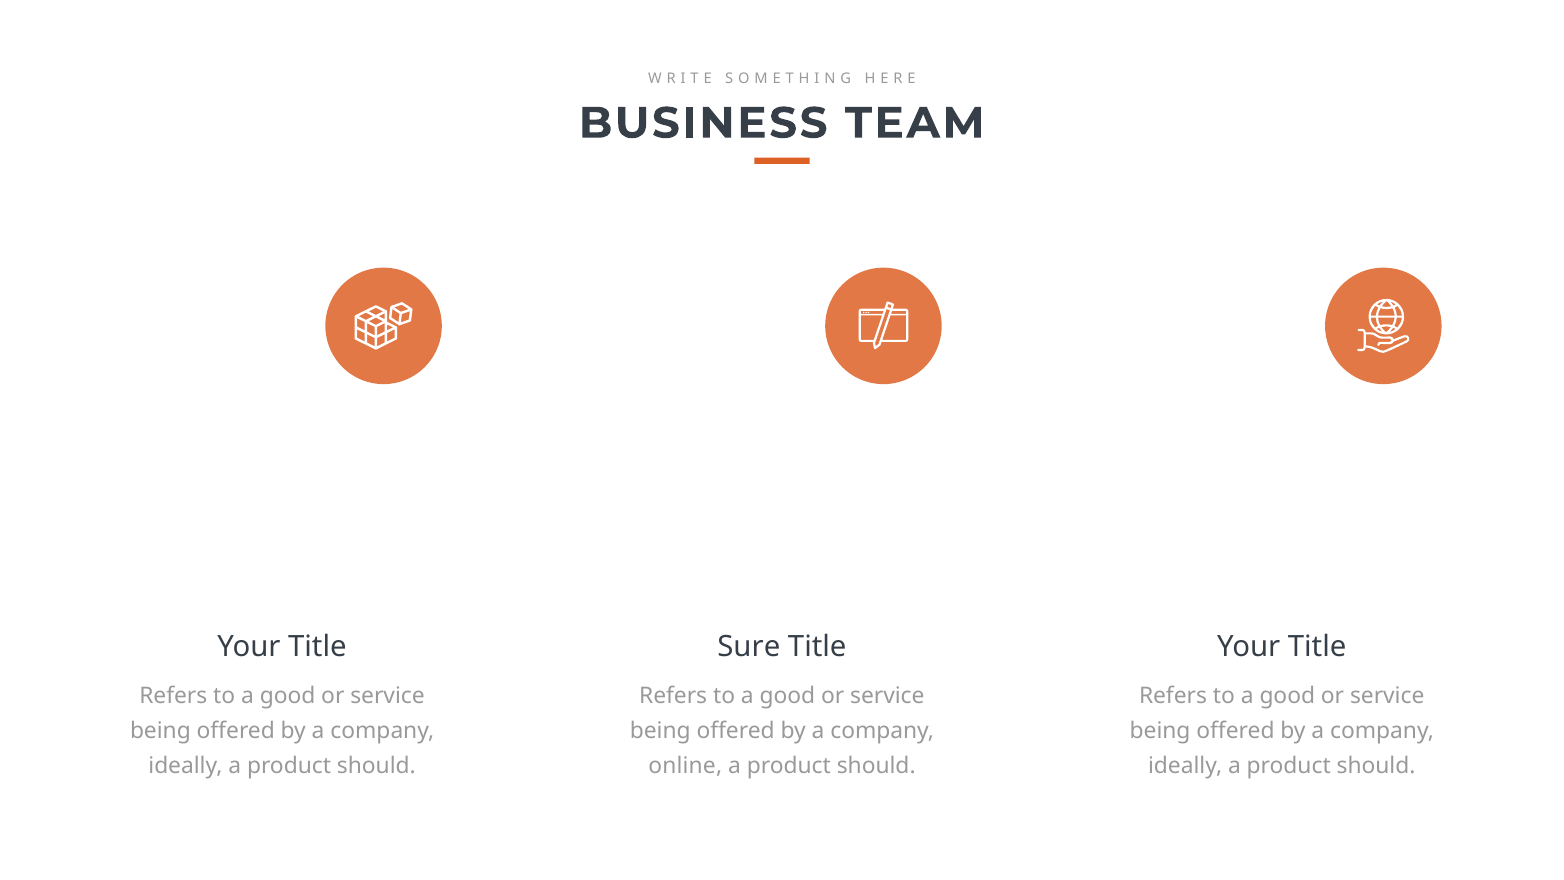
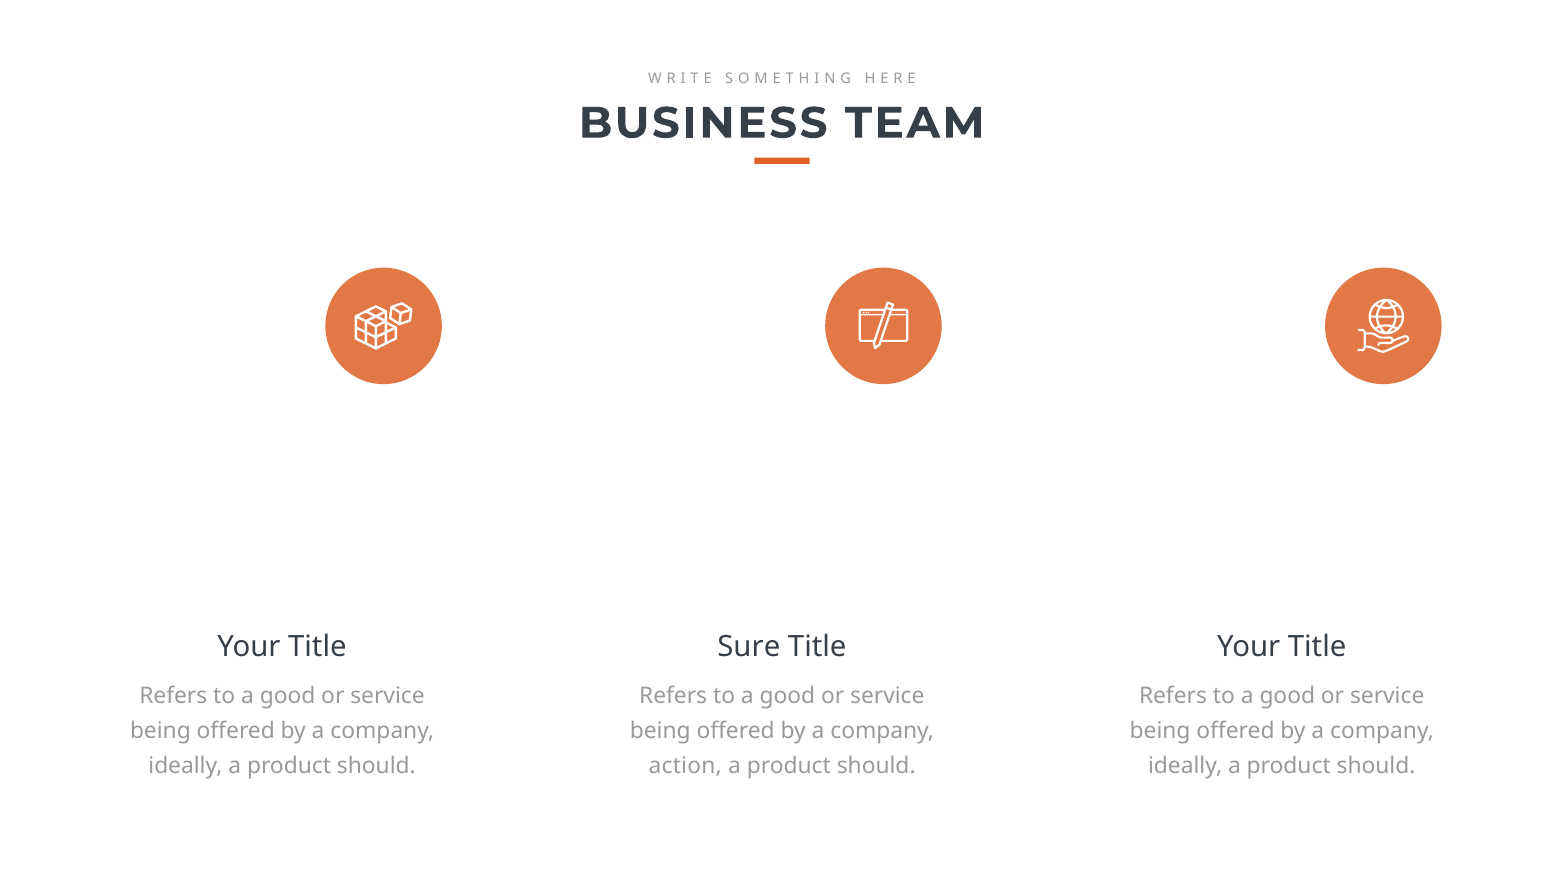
online: online -> action
